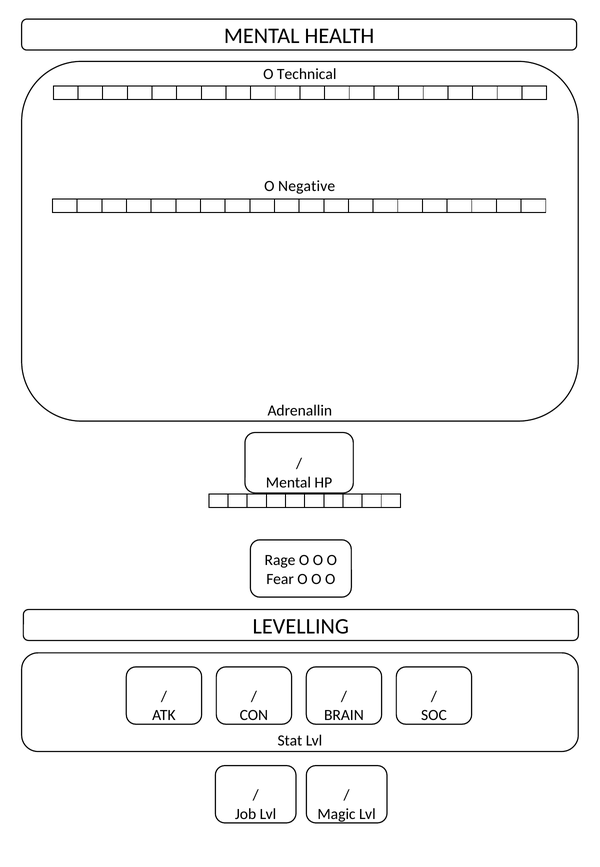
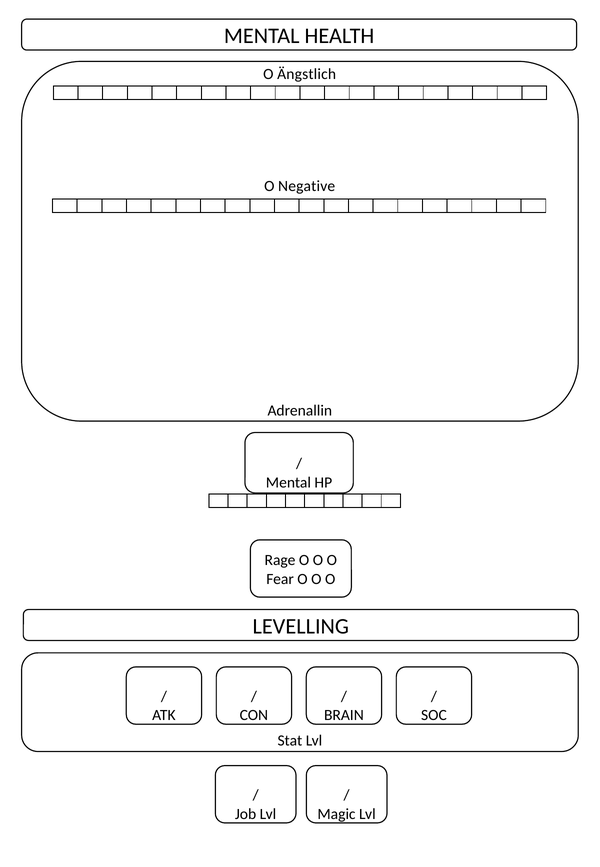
Technical: Technical -> Ängstlich
